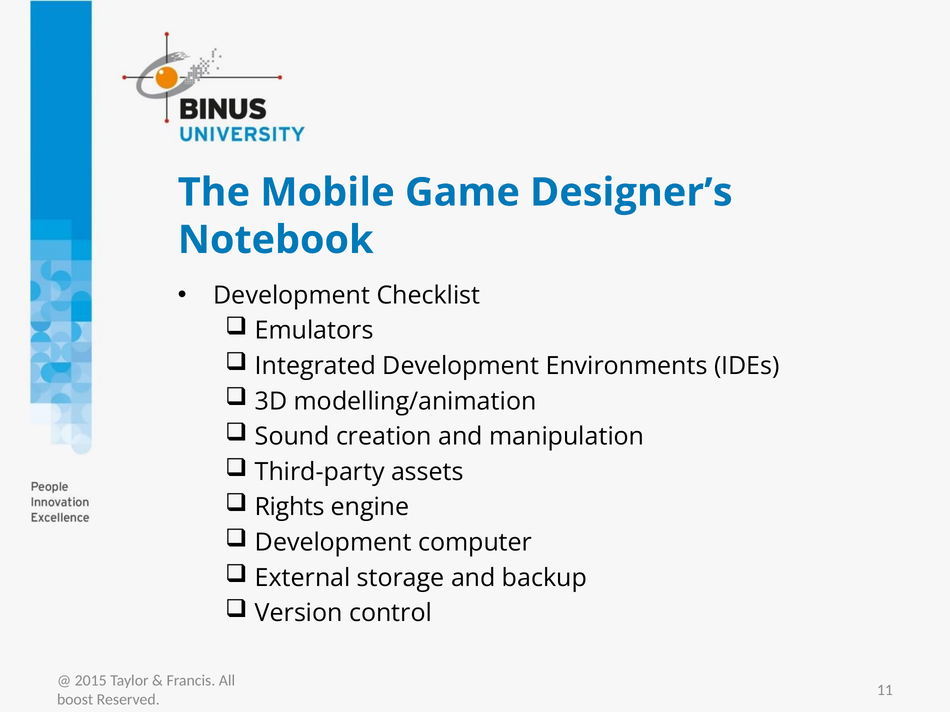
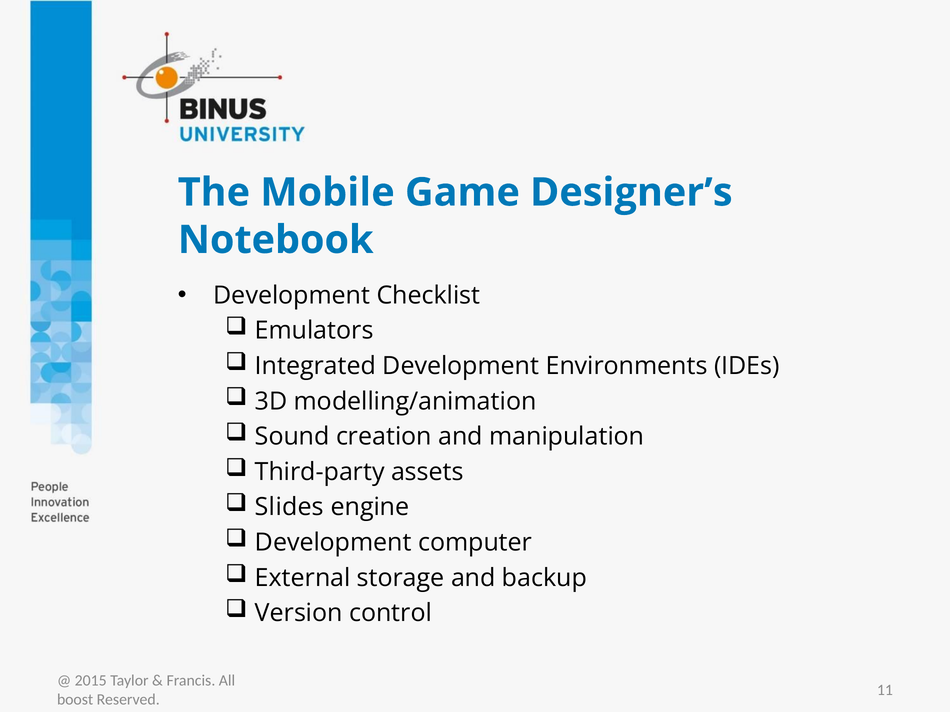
Rights: Rights -> Slides
